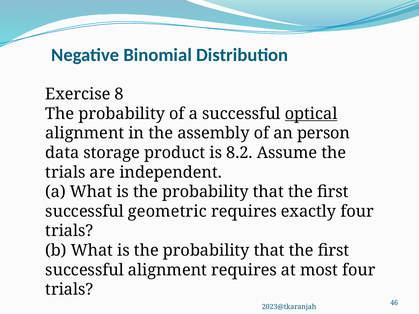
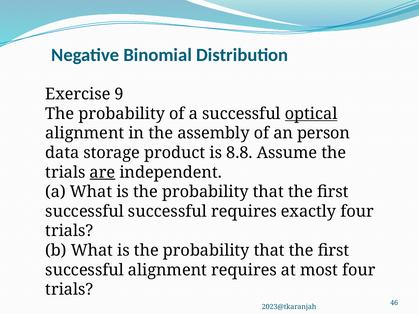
8: 8 -> 9
8.2: 8.2 -> 8.8
are underline: none -> present
successful geometric: geometric -> successful
